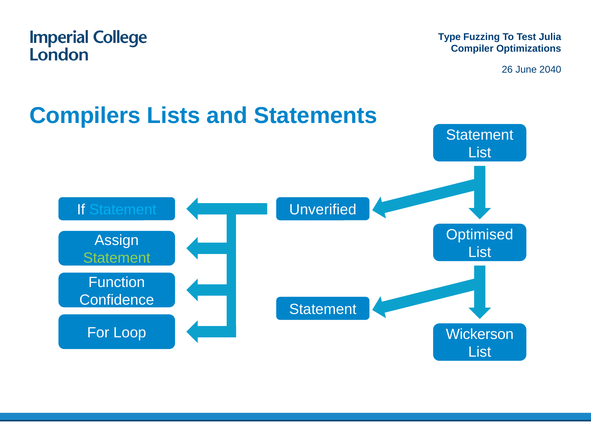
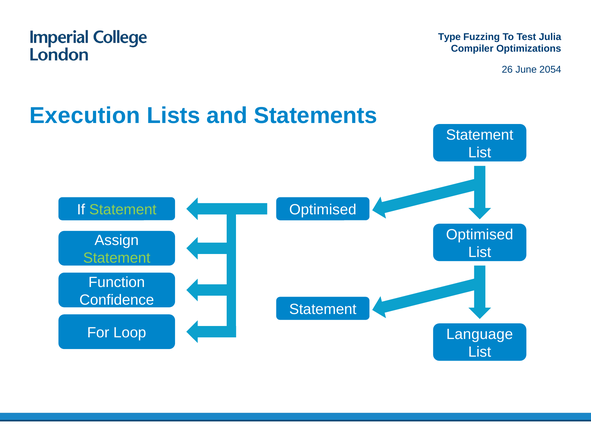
2040: 2040 -> 2054
Compilers: Compilers -> Execution
Statement at (123, 210) colour: light blue -> light green
Unverified at (323, 210): Unverified -> Optimised
Wickerson: Wickerson -> Language
